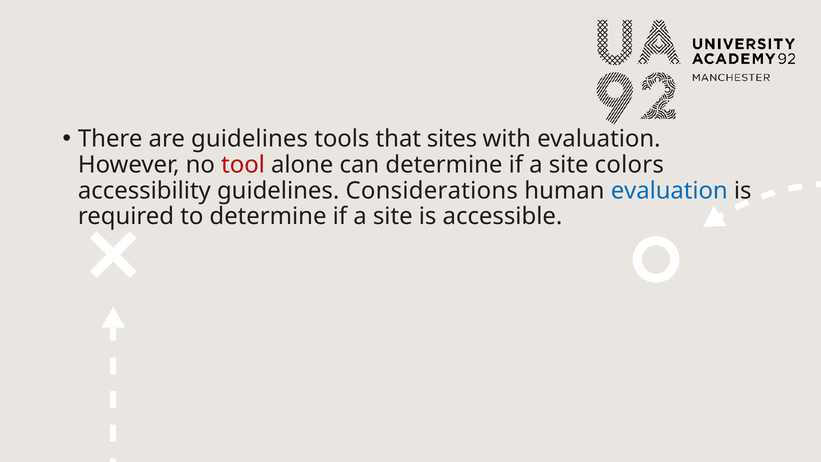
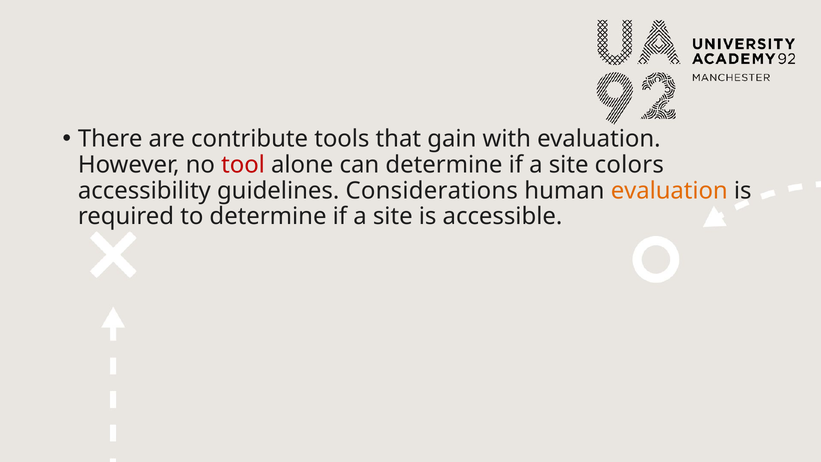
are guidelines: guidelines -> contribute
sites: sites -> gain
evaluation at (669, 191) colour: blue -> orange
